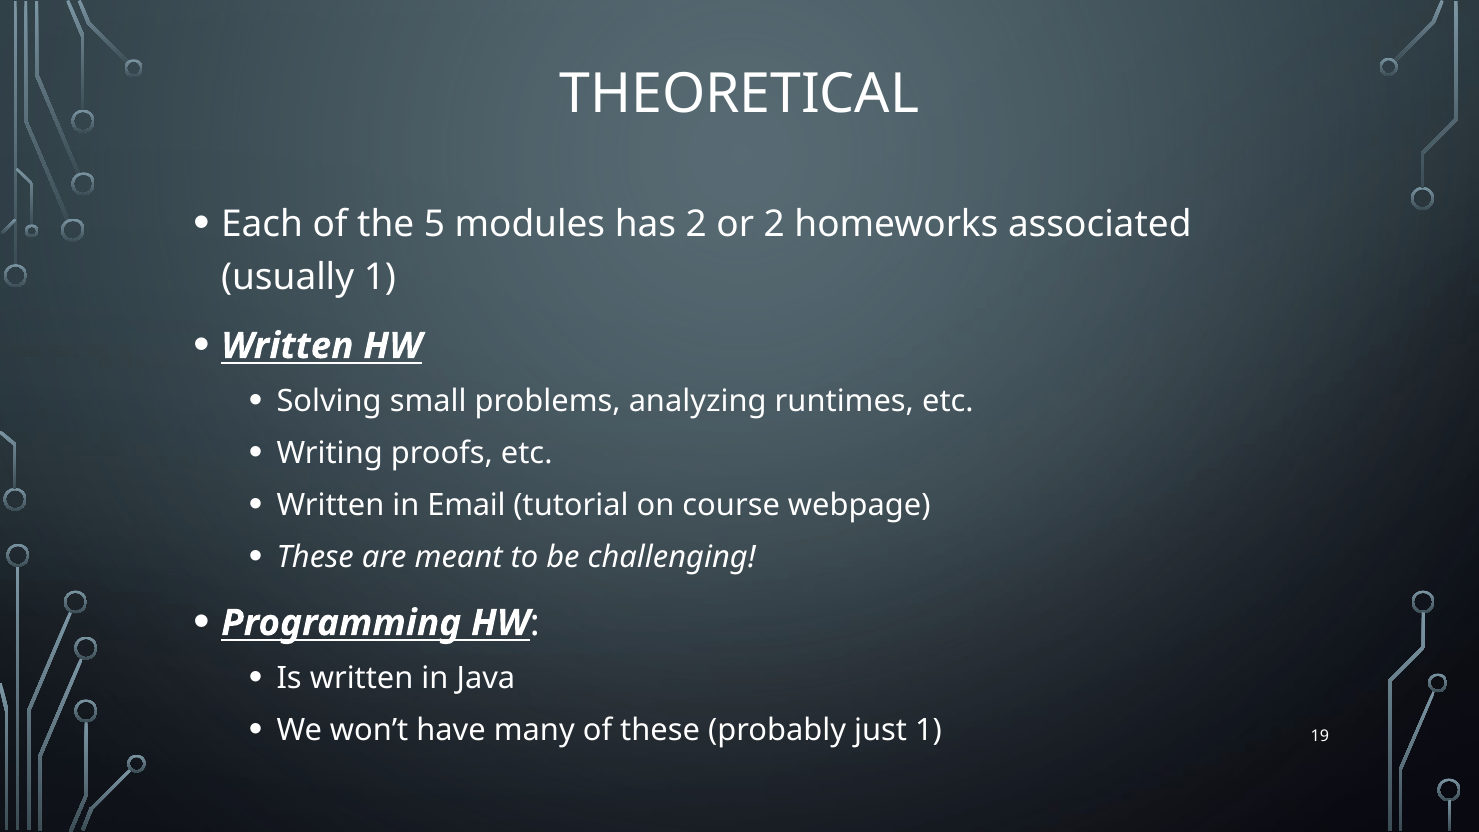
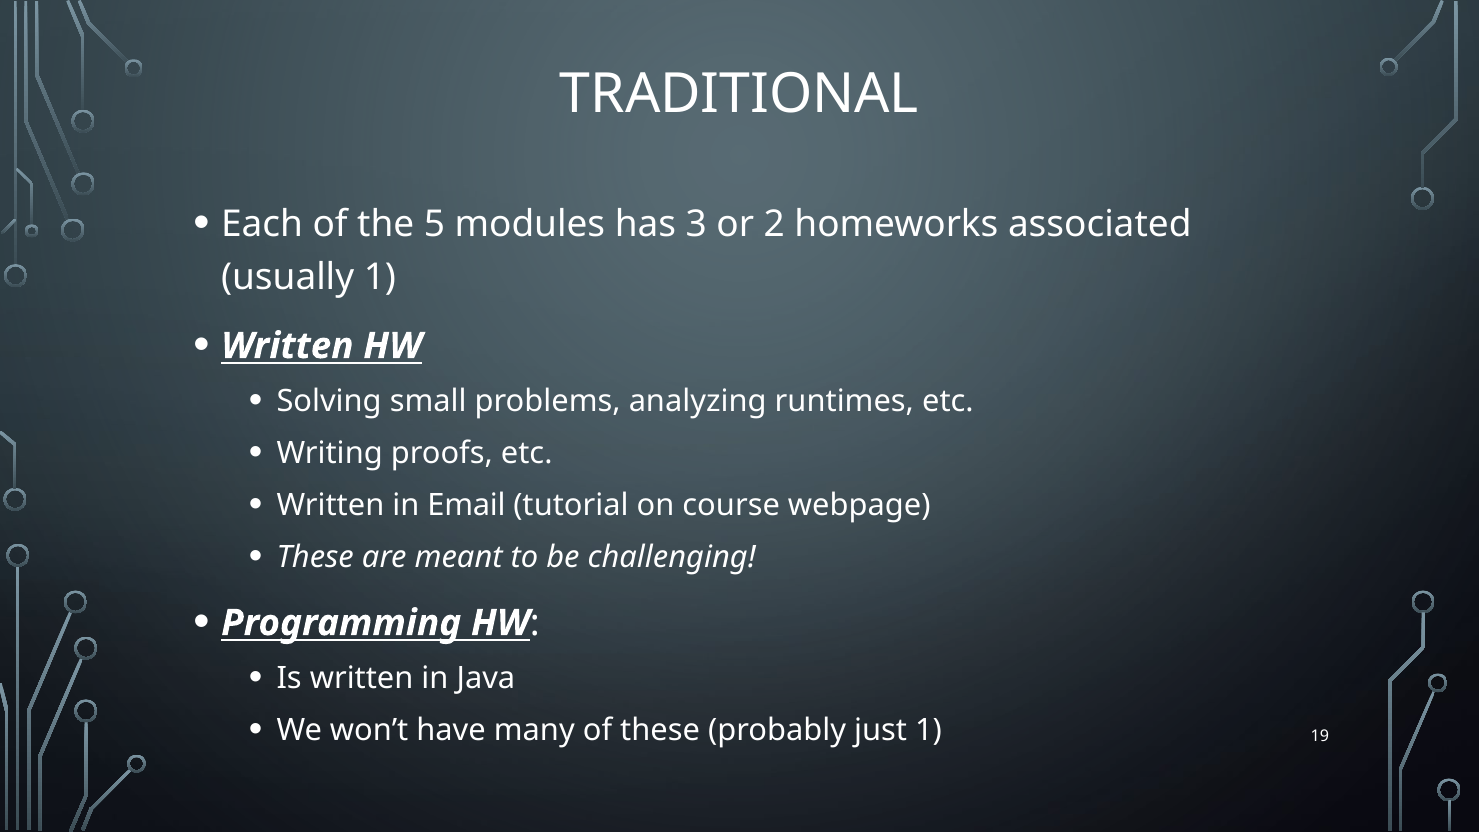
THEORETICAL: THEORETICAL -> TRADITIONAL
has 2: 2 -> 3
